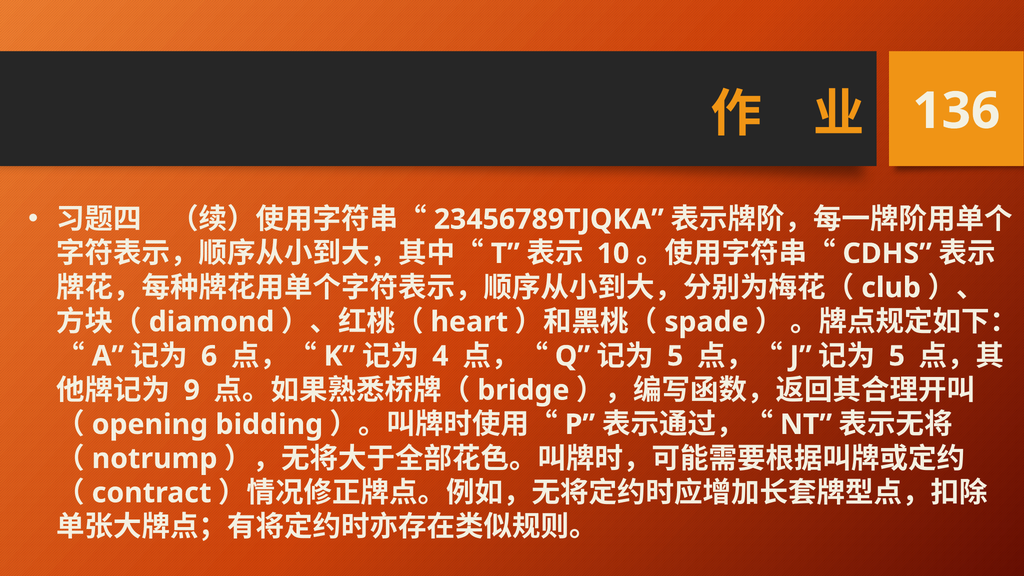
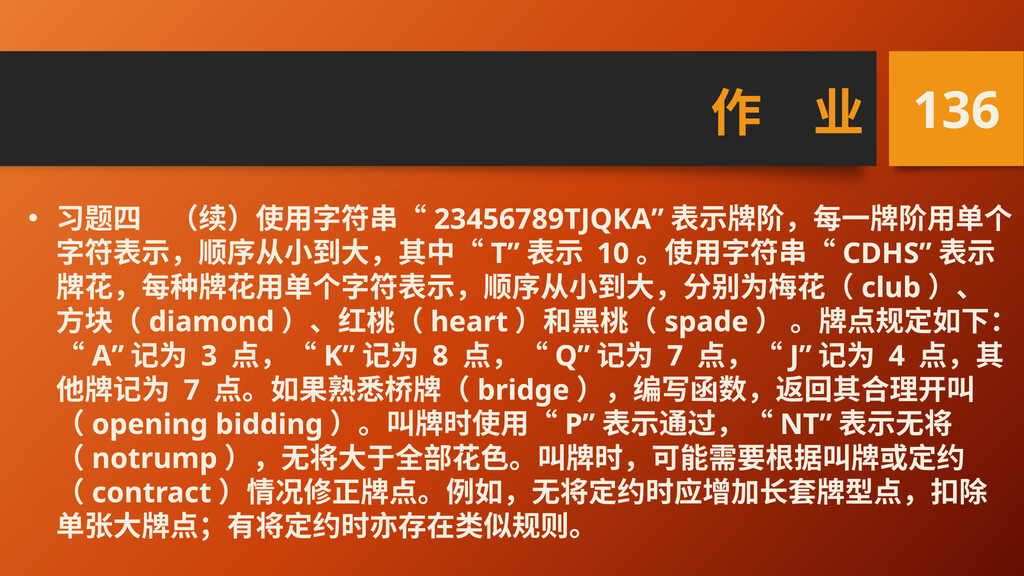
6: 6 -> 3
4: 4 -> 8
5 at (675, 356): 5 -> 7
5 at (897, 356): 5 -> 4
9 at (192, 390): 9 -> 7
